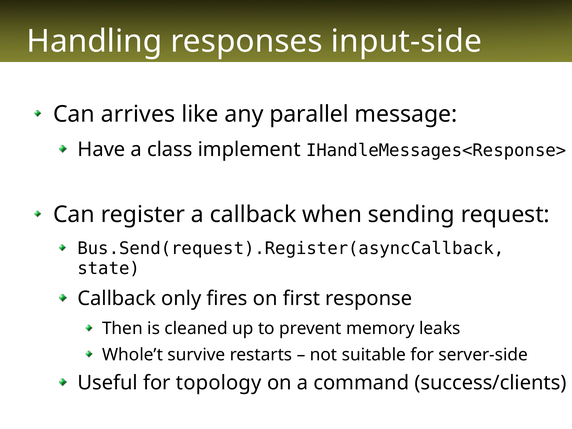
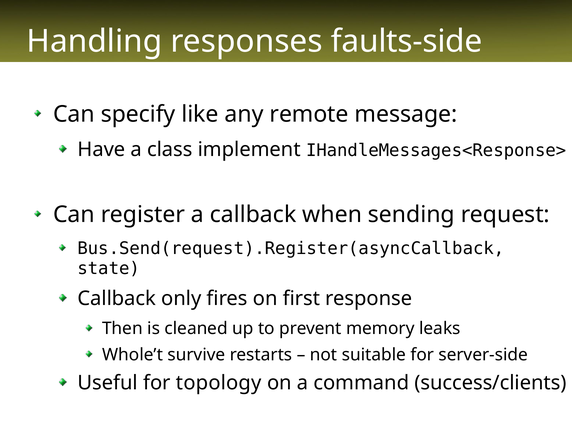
input-side: input-side -> faults-side
arrives: arrives -> specify
parallel: parallel -> remote
